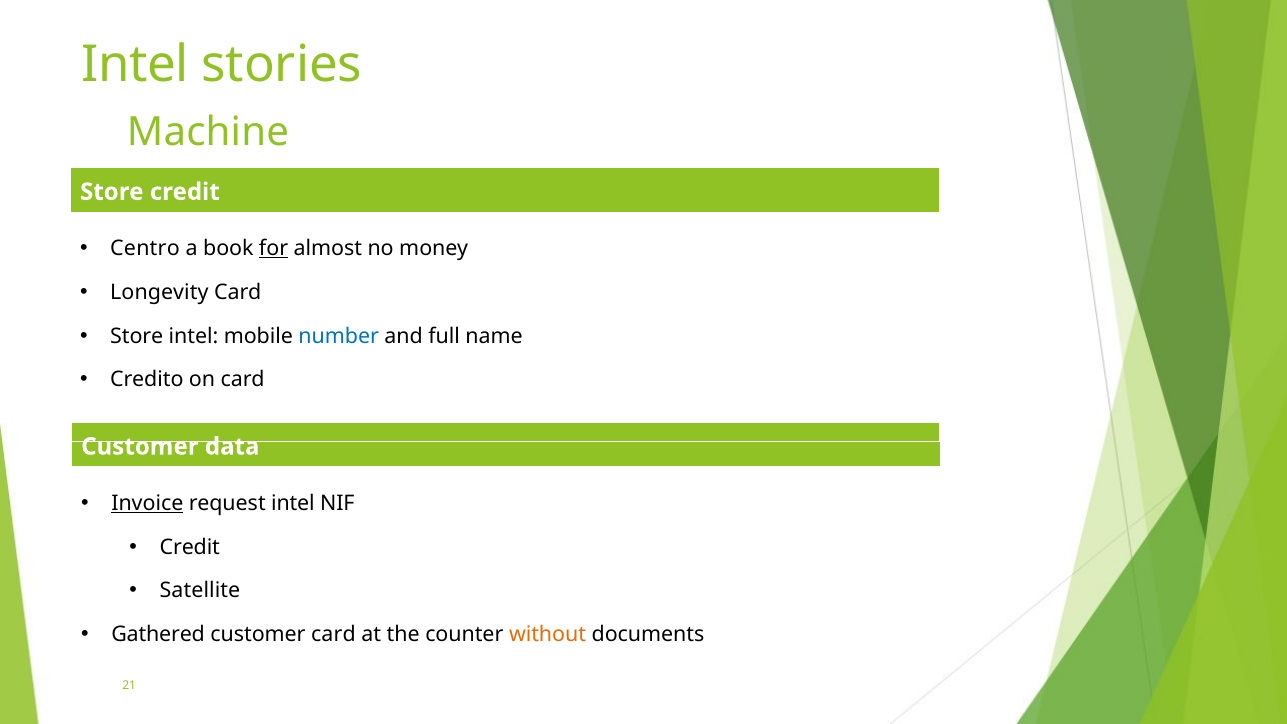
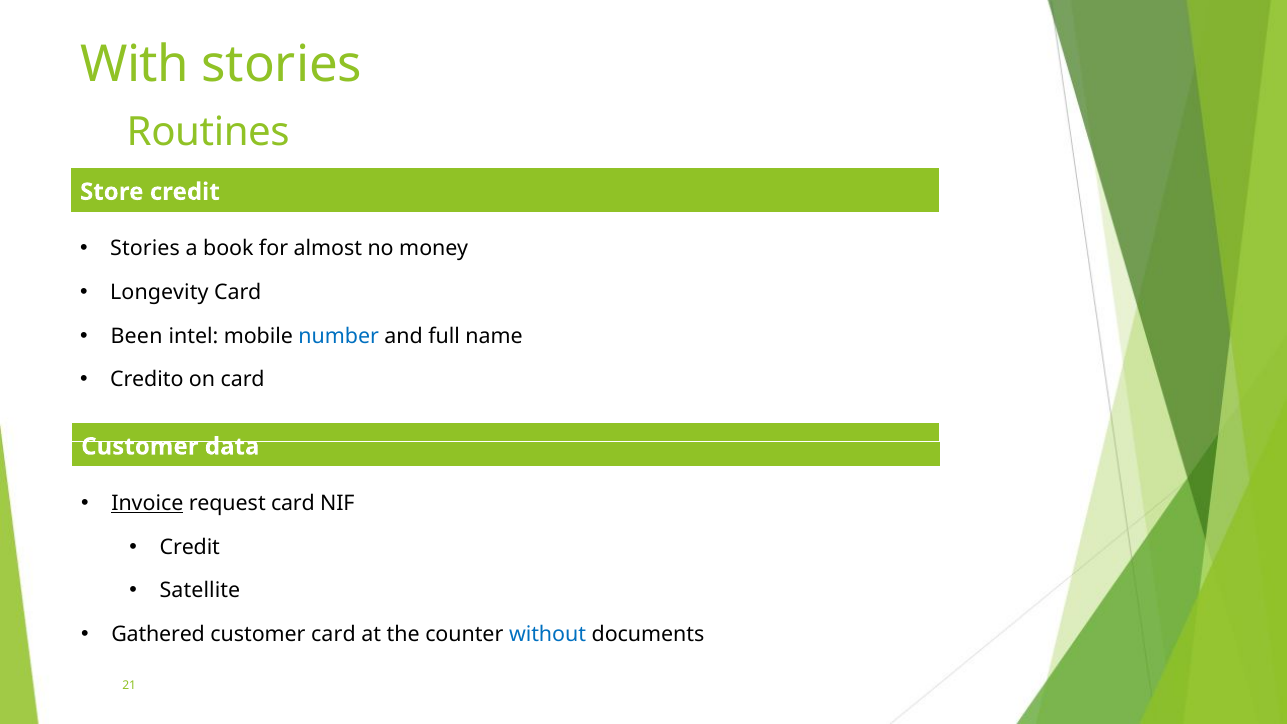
Intel at (135, 65): Intel -> With
Machine: Machine -> Routines
Centro at (145, 249): Centro -> Stories
for underline: present -> none
Store at (137, 336): Store -> Been
request intel: intel -> card
without colour: orange -> blue
